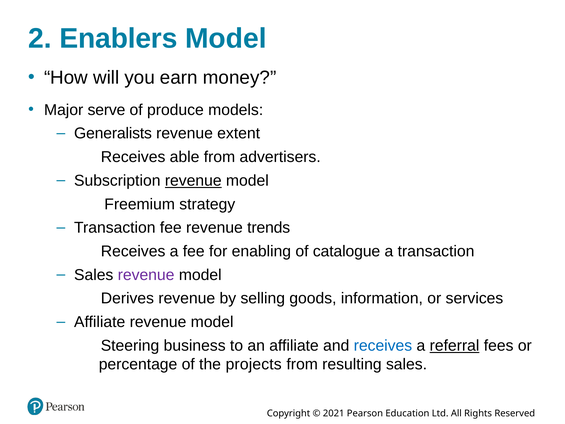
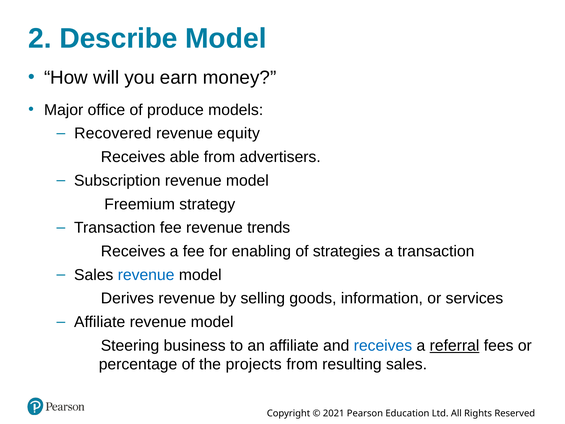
Enablers: Enablers -> Describe
serve: serve -> office
Generalists: Generalists -> Recovered
extent: extent -> equity
revenue at (193, 181) underline: present -> none
catalogue: catalogue -> strategies
revenue at (146, 275) colour: purple -> blue
